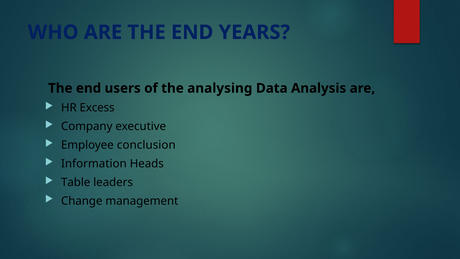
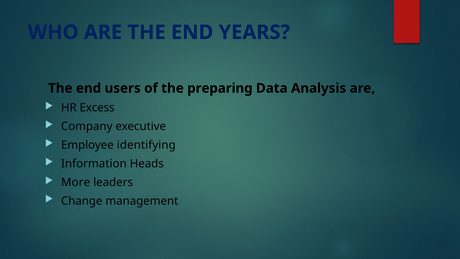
analysing: analysing -> preparing
conclusion: conclusion -> identifying
Table: Table -> More
